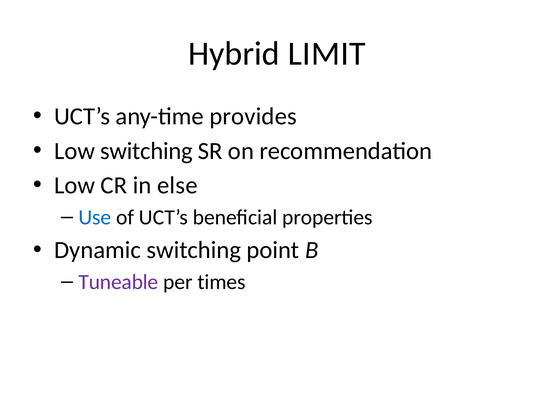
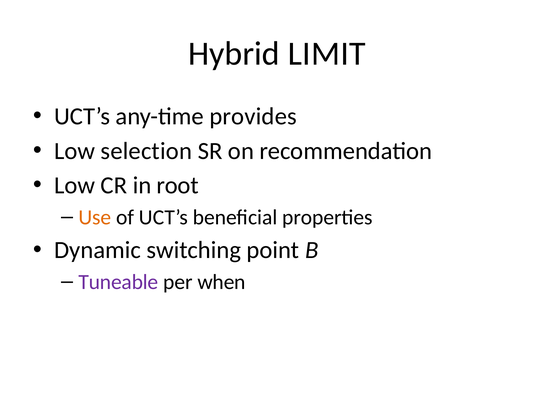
Low switching: switching -> selection
else: else -> root
Use colour: blue -> orange
times: times -> when
